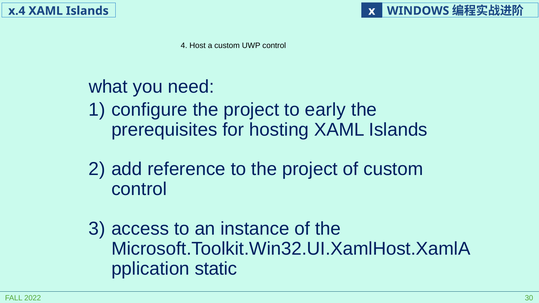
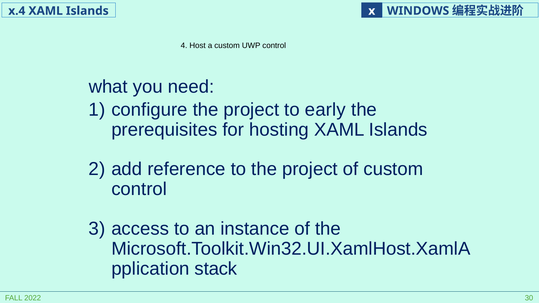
static: static -> stack
